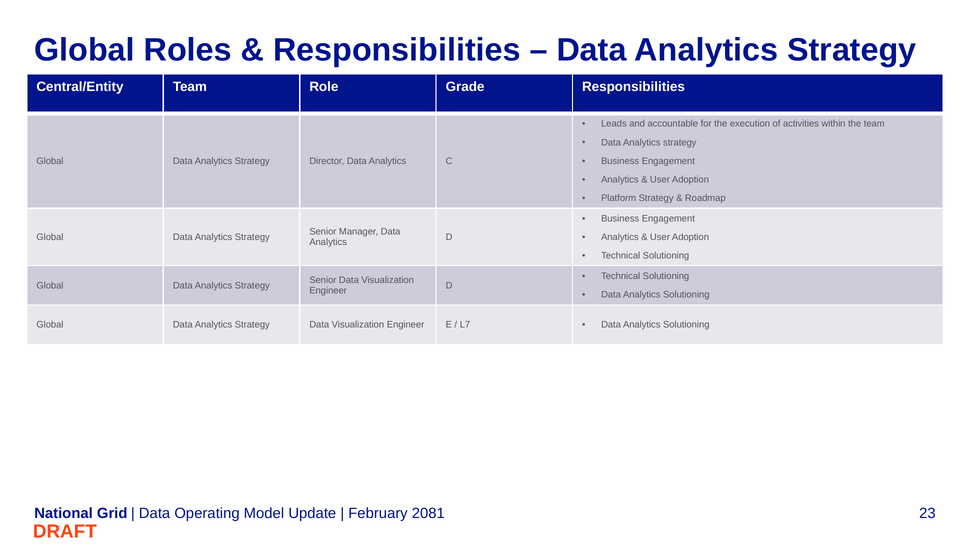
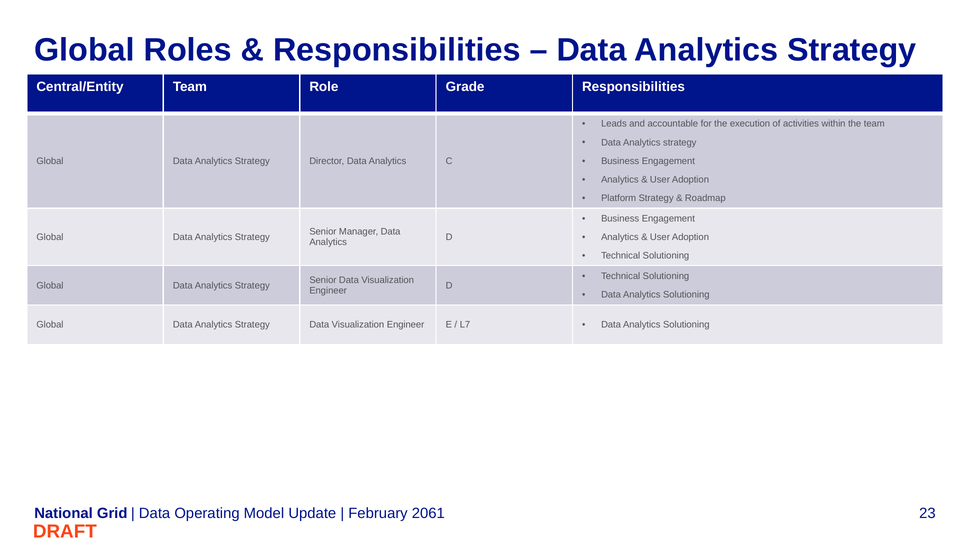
2081: 2081 -> 2061
